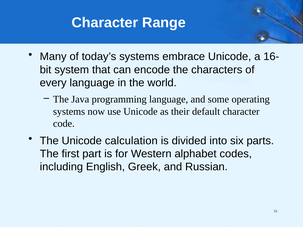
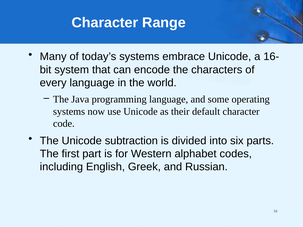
calculation: calculation -> subtraction
